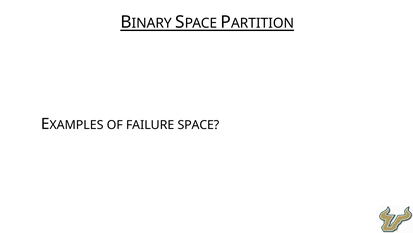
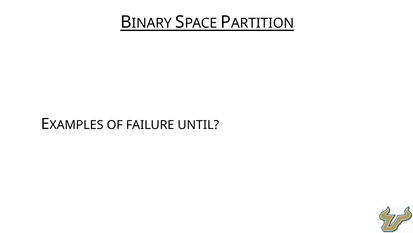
SPACE: SPACE -> UNTIL
